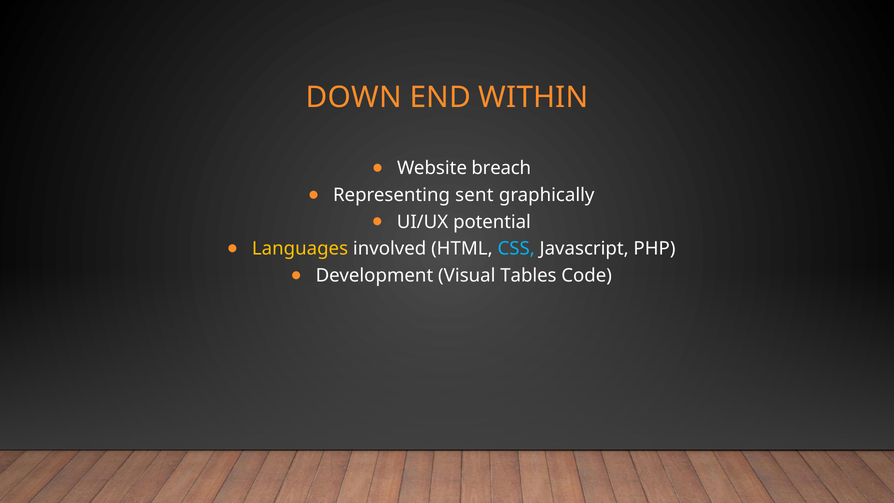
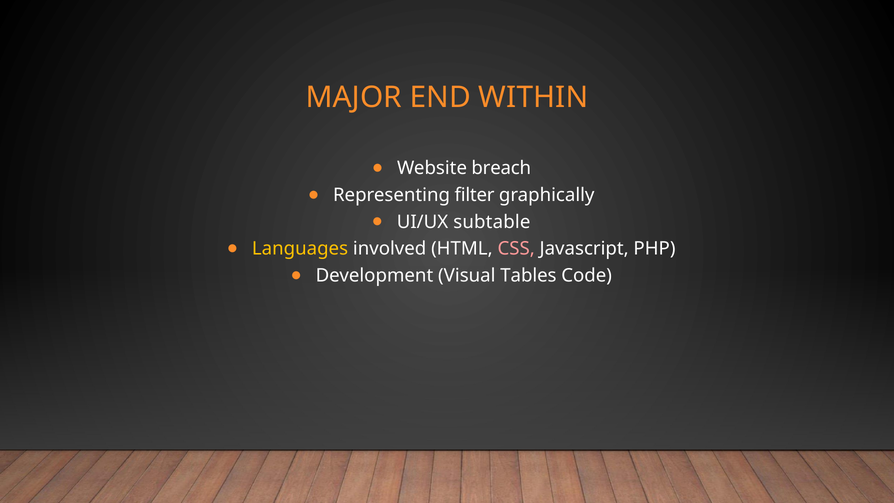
DOWN: DOWN -> MAJOR
sent: sent -> filter
potential: potential -> subtable
CSS colour: light blue -> pink
